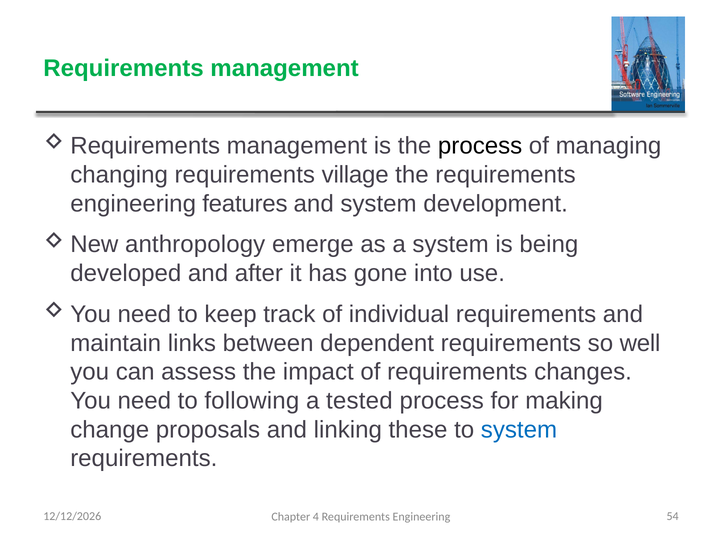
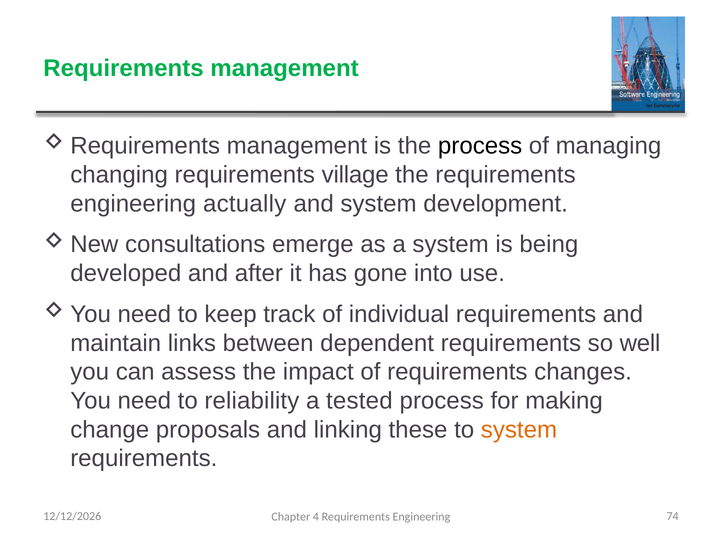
features: features -> actually
anthropology: anthropology -> consultations
following: following -> reliability
system at (519, 430) colour: blue -> orange
54: 54 -> 74
